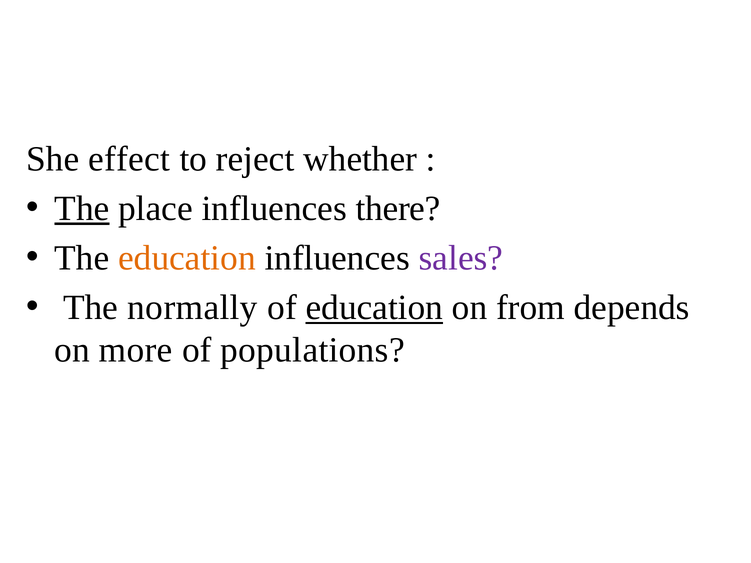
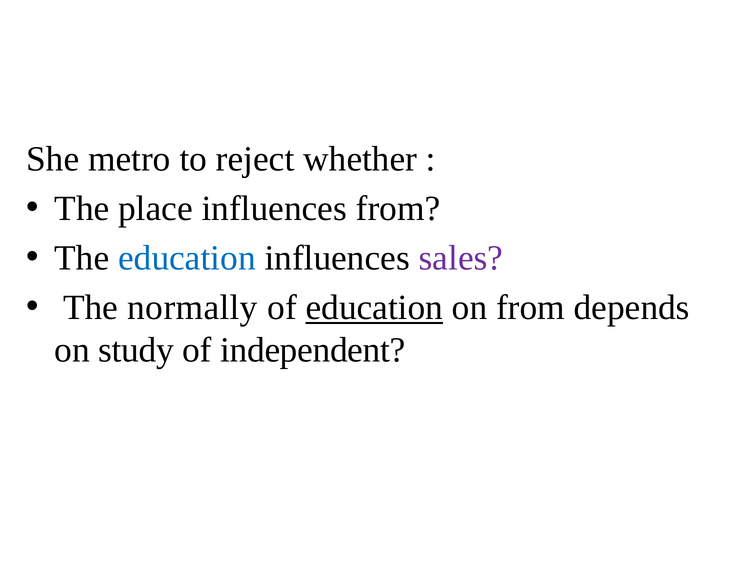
effect: effect -> metro
The at (82, 209) underline: present -> none
influences there: there -> from
education at (187, 258) colour: orange -> blue
more: more -> study
populations: populations -> independent
